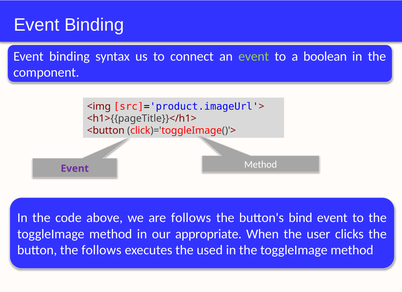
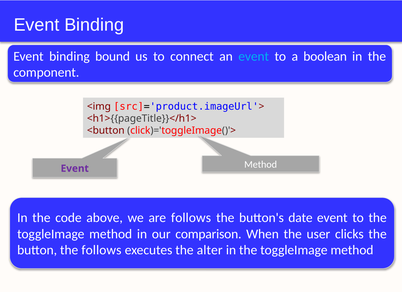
syntax: syntax -> bound
event at (254, 56) colour: light green -> light blue
bind: bind -> date
appropriate: appropriate -> comparison
used: used -> alter
